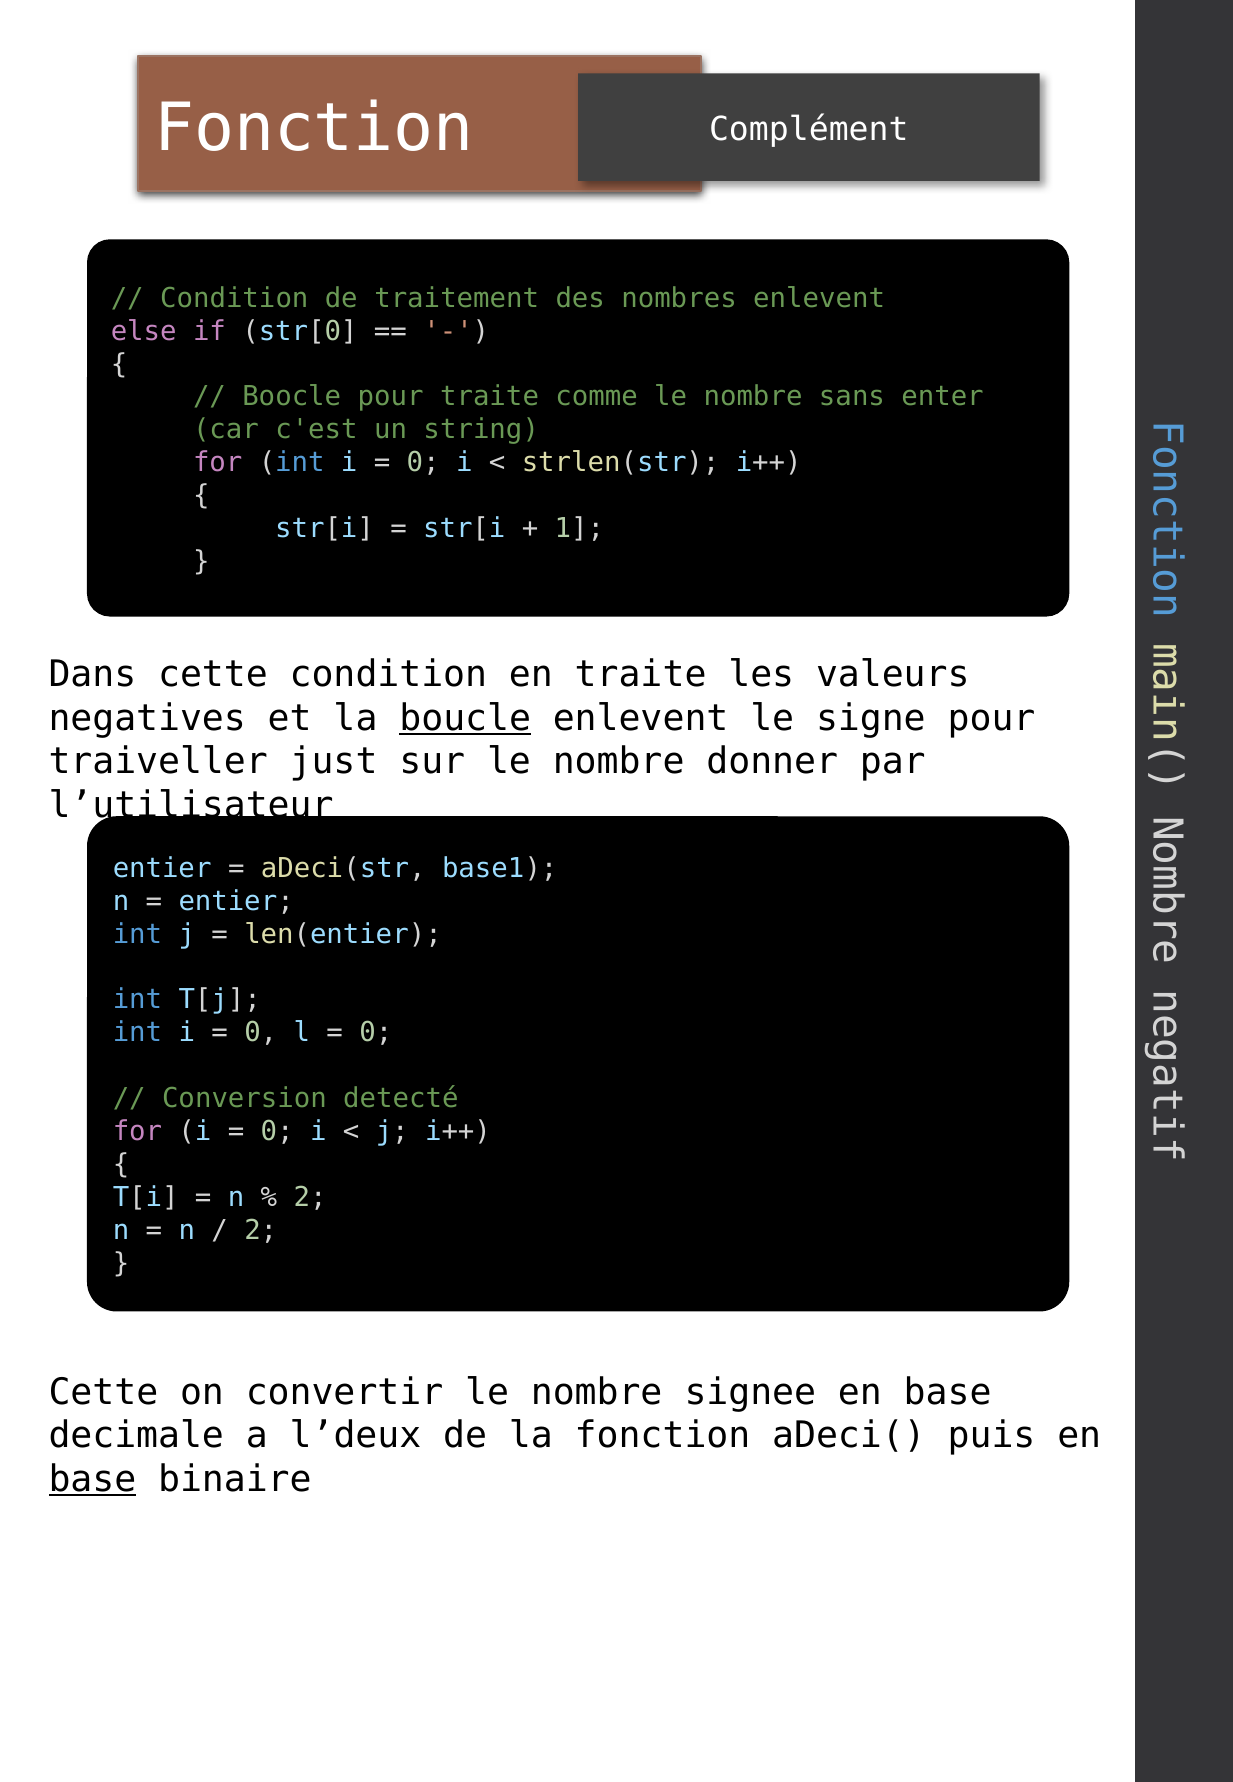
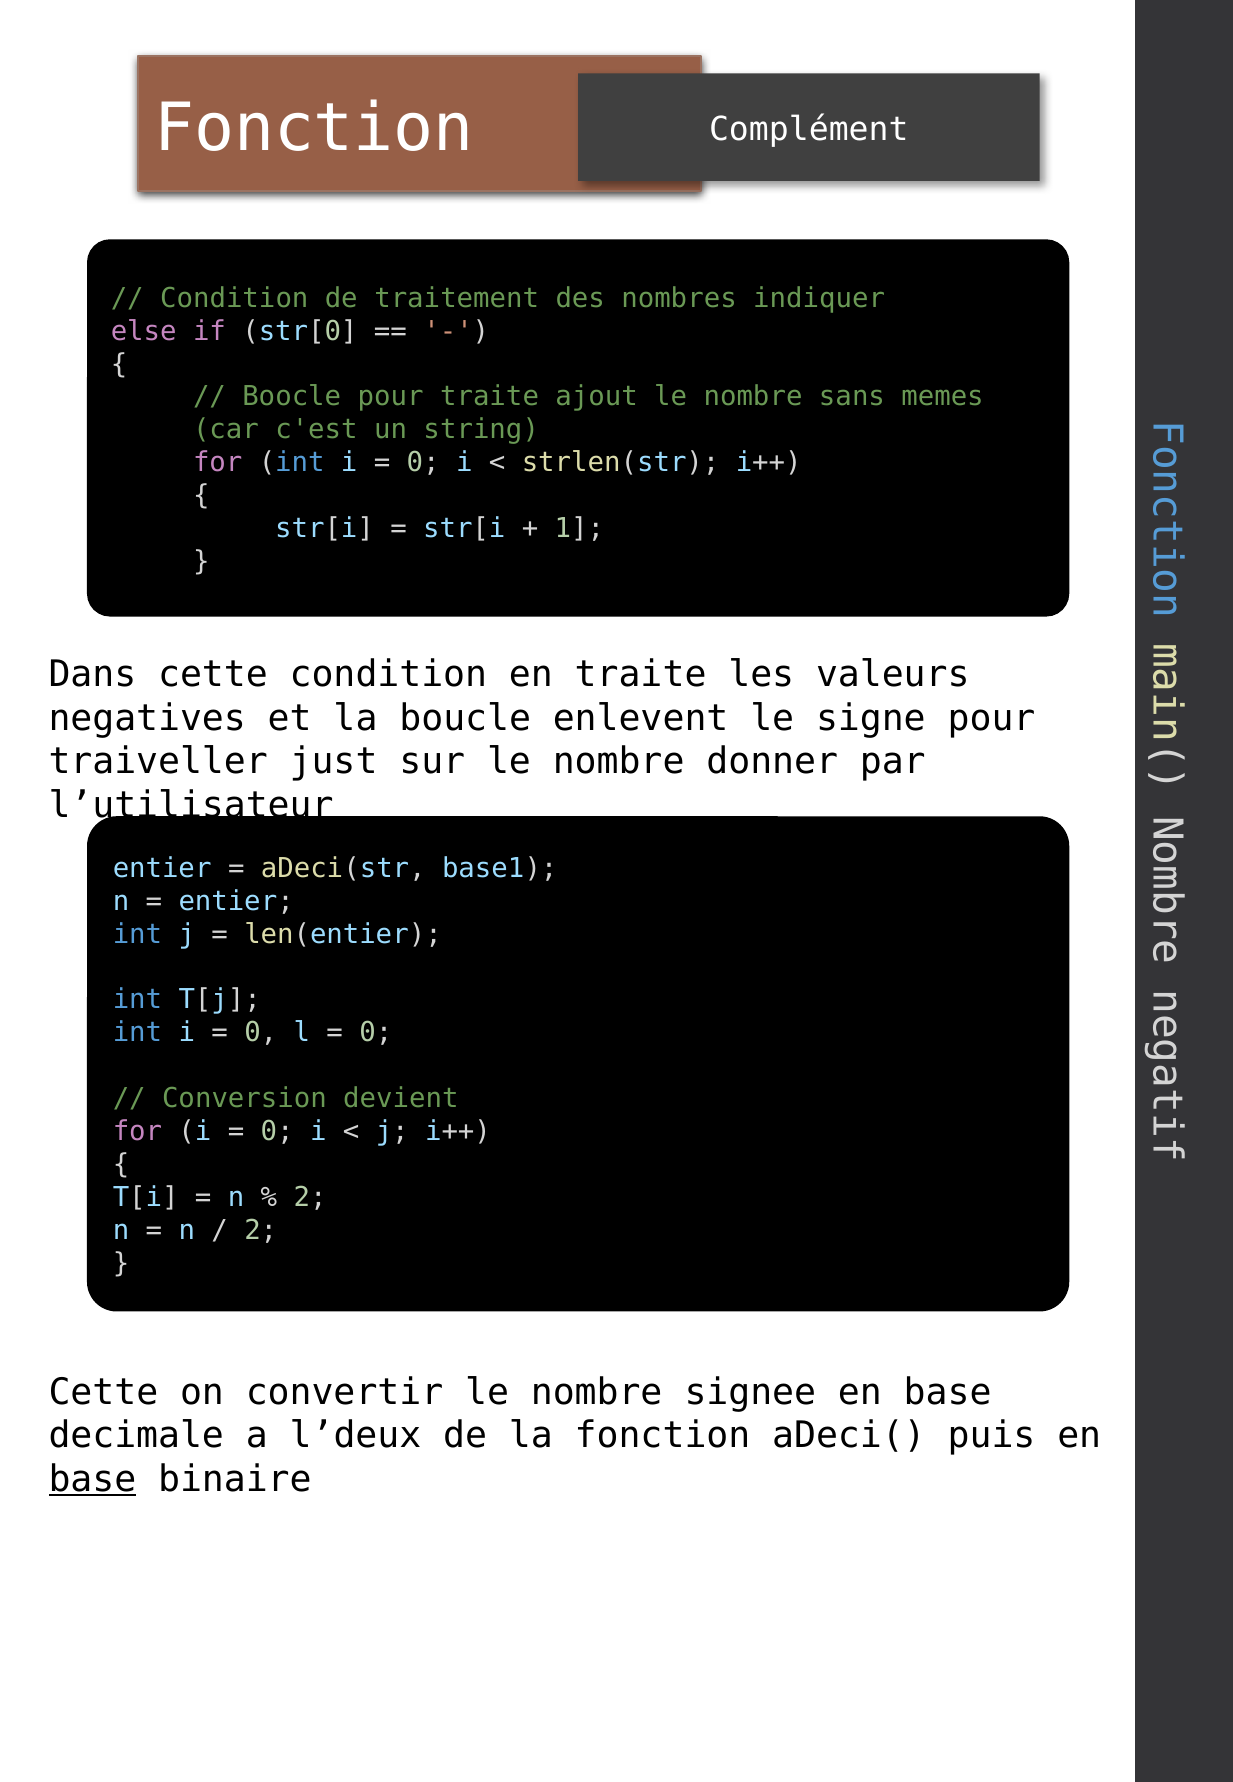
nombres enlevent: enlevent -> indiquer
comme: comme -> ajout
enter: enter -> memes
boucle underline: present -> none
detecté: detecté -> devient
